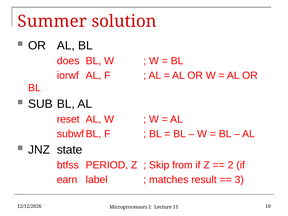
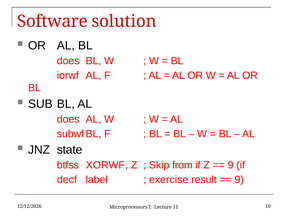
Summer: Summer -> Software
reset at (68, 119): reset -> does
PERIOD: PERIOD -> XORWF
2 at (231, 165): 2 -> 9
earn: earn -> decf
matches: matches -> exercise
3 at (239, 180): 3 -> 9
